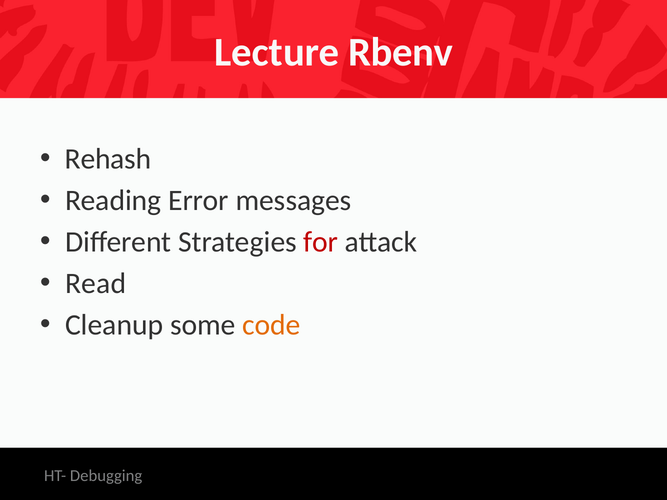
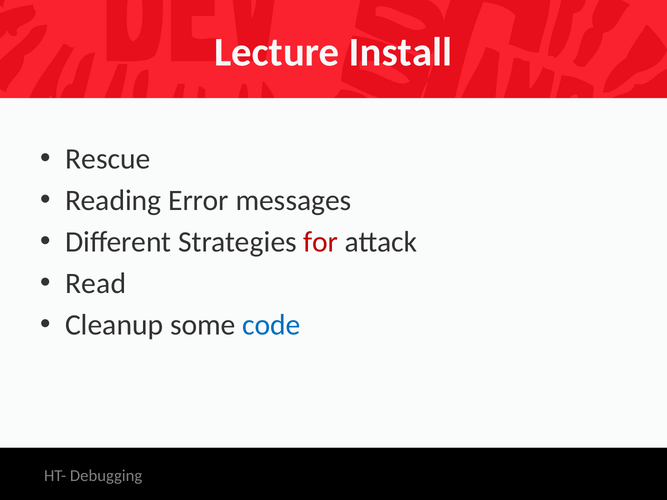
Rbenv: Rbenv -> Install
Rehash: Rehash -> Rescue
code colour: orange -> blue
